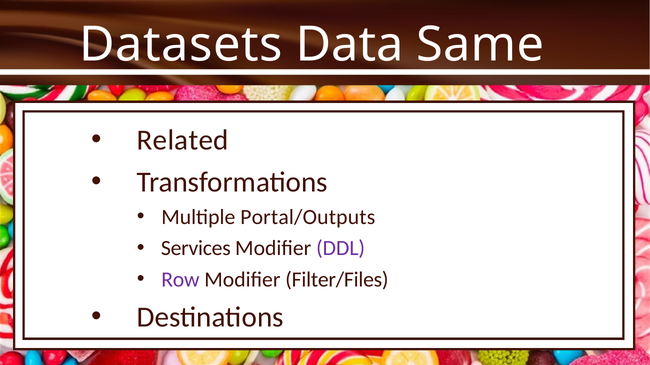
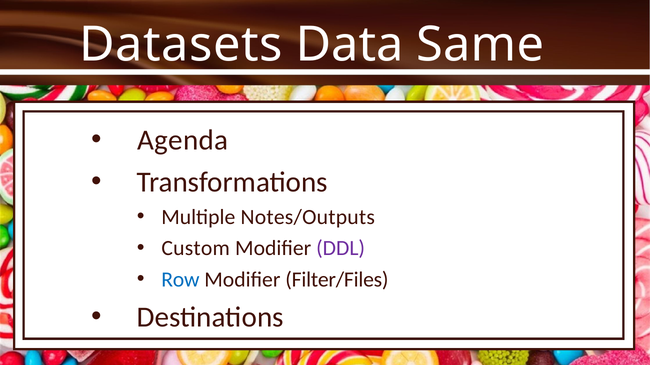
Related: Related -> Agenda
Portal/Outputs: Portal/Outputs -> Notes/Outputs
Services: Services -> Custom
Row colour: purple -> blue
